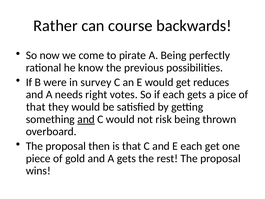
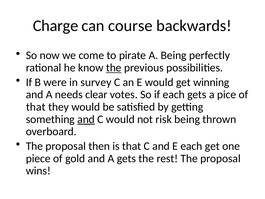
Rather: Rather -> Charge
the at (114, 68) underline: none -> present
reduces: reduces -> winning
right: right -> clear
